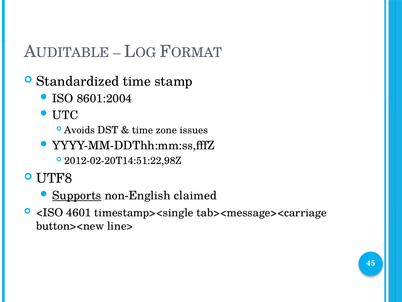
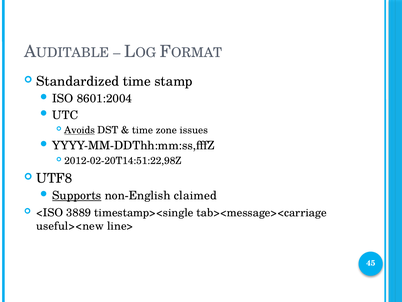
Avoids underline: none -> present
4601: 4601 -> 3889
button><new: button><new -> useful><new
